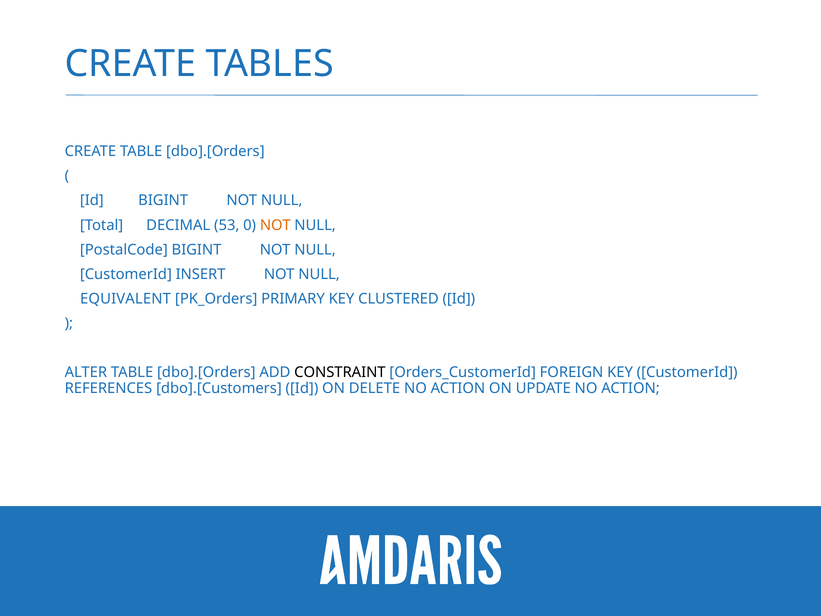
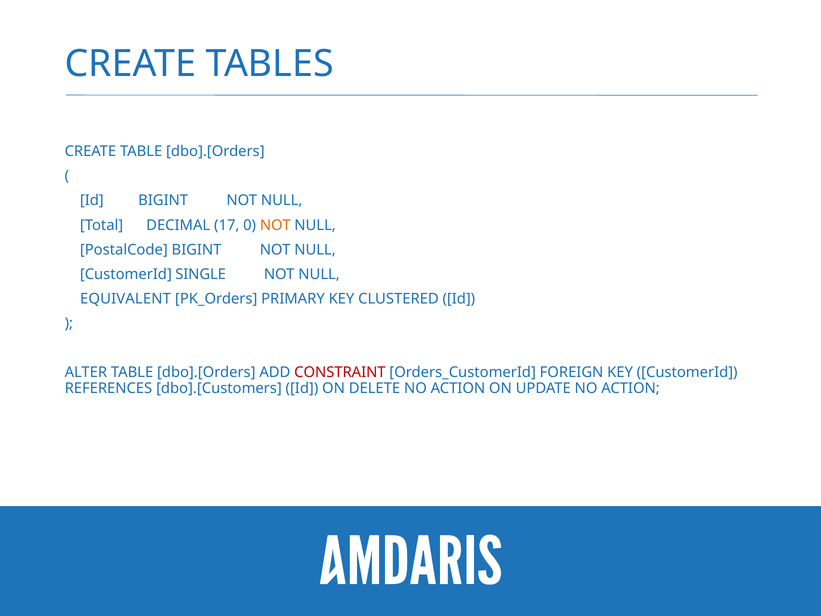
53: 53 -> 17
INSERT: INSERT -> SINGLE
CONSTRAINT colour: black -> red
